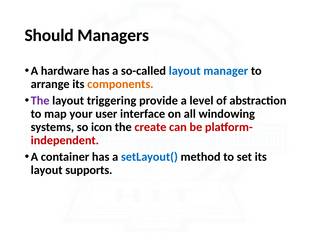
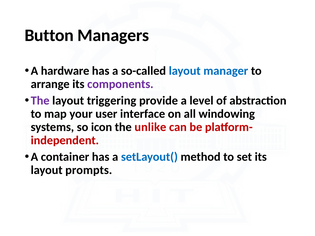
Should: Should -> Button
components colour: orange -> purple
create: create -> unlike
supports: supports -> prompts
